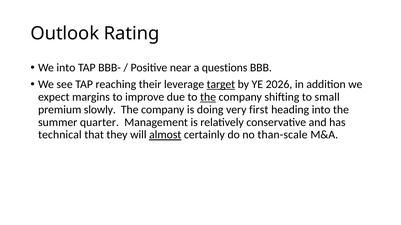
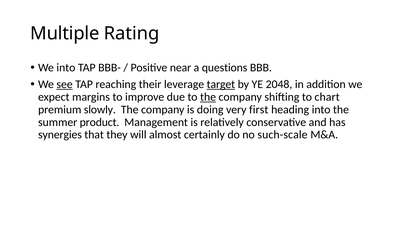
Outlook: Outlook -> Multiple
see underline: none -> present
2026: 2026 -> 2048
small: small -> chart
quarter: quarter -> product
technical: technical -> synergies
almost underline: present -> none
than-scale: than-scale -> such-scale
